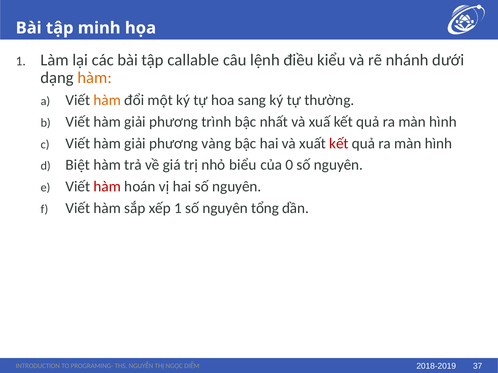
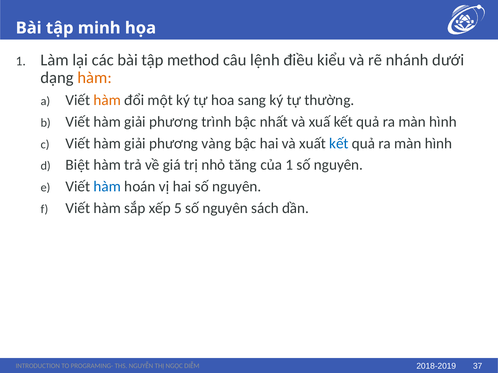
callable: callable -> method
kết at (339, 144) colour: red -> blue
biểu: biểu -> tăng
của 0: 0 -> 1
hàm at (107, 187) colour: red -> blue
xếp 1: 1 -> 5
tổng: tổng -> sách
